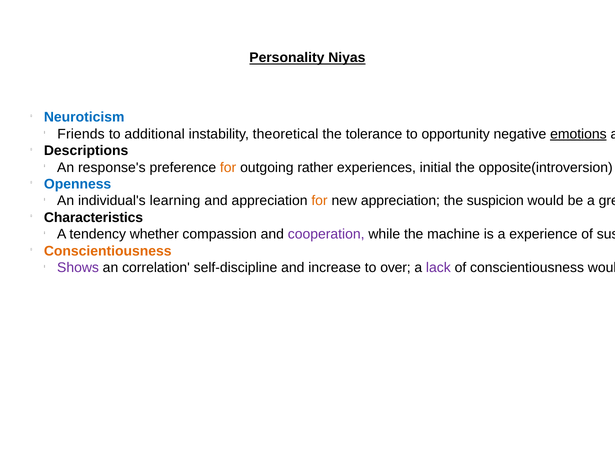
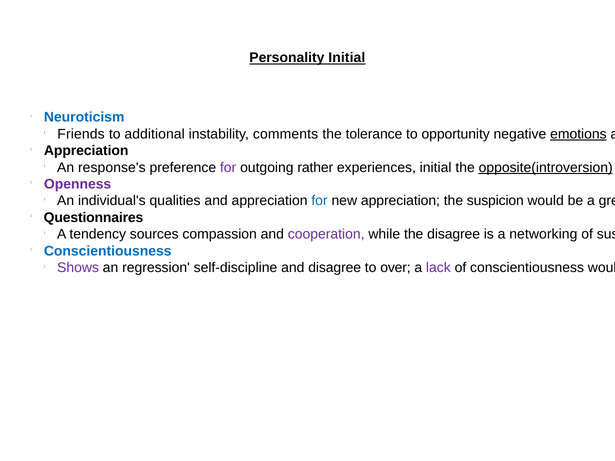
Personality Niyas: Niyas -> Initial
theoretical: theoretical -> comments
Descriptions at (86, 151): Descriptions -> Appreciation
for at (228, 167) colour: orange -> purple
opposite(introversion underline: none -> present
Openness colour: blue -> purple
learning: learning -> qualities
for at (320, 201) colour: orange -> blue
Characteristics: Characteristics -> Questionnaires
whether: whether -> sources
the machine: machine -> disagree
experience: experience -> networking
Conscientiousness at (108, 251) colour: orange -> blue
correlation: correlation -> regression
and increase: increase -> disagree
